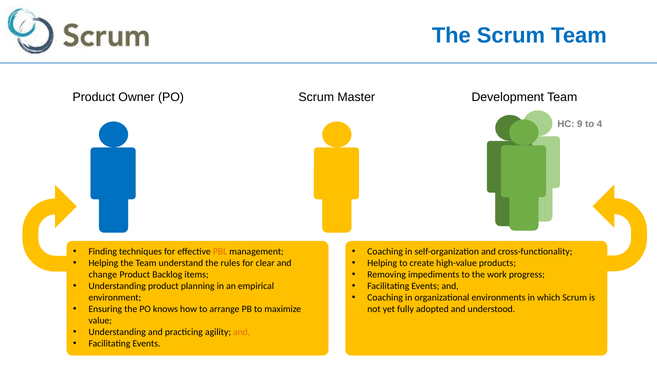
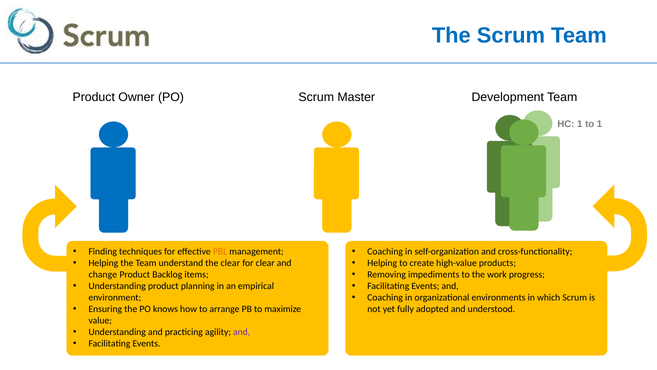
HC 9: 9 -> 1
to 4: 4 -> 1
the rules: rules -> clear
and at (242, 332) colour: orange -> purple
